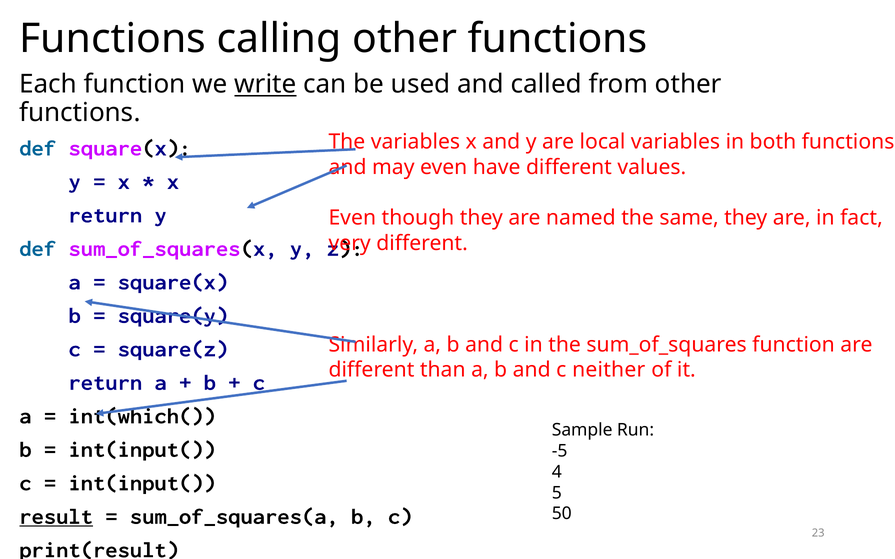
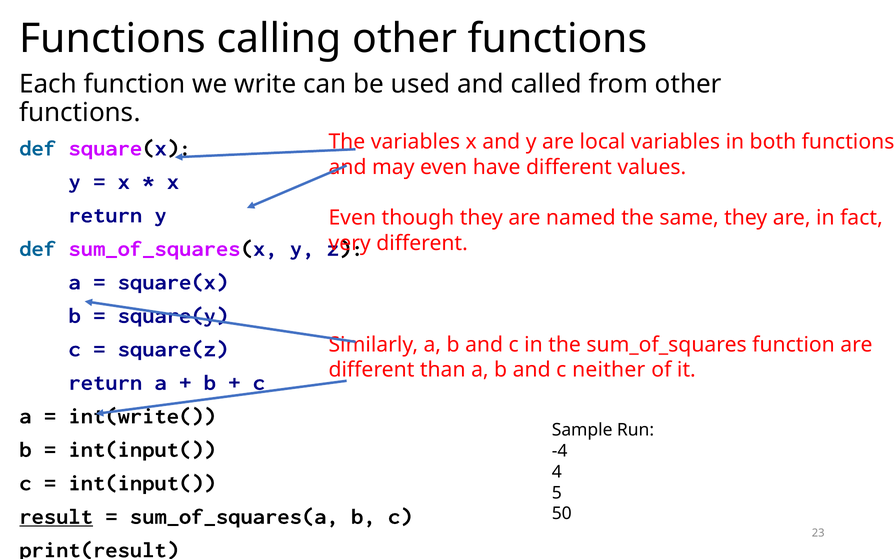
write underline: present -> none
int(which(: int(which( -> int(write(
-5: -5 -> -4
